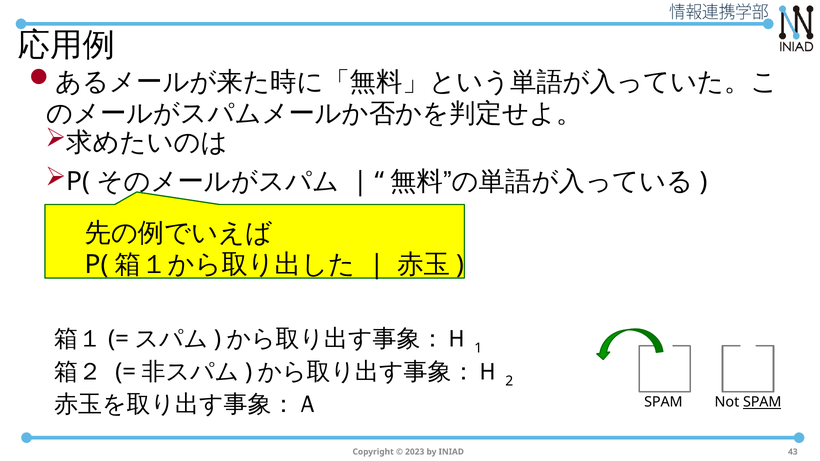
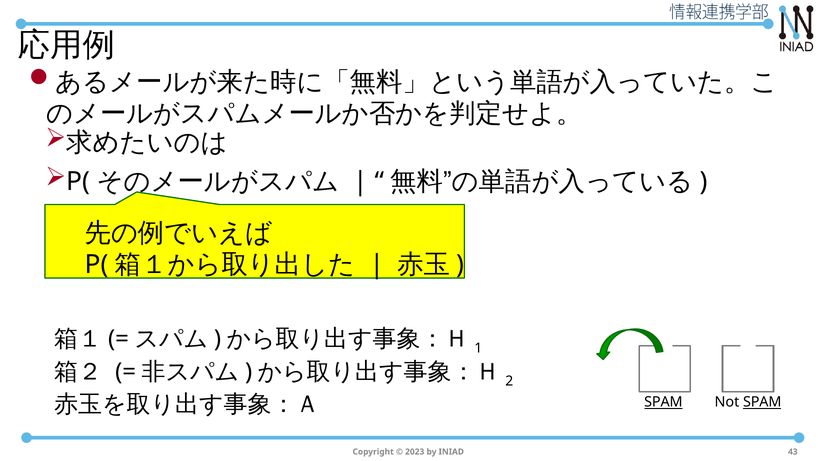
SPAM at (663, 402) underline: none -> present
